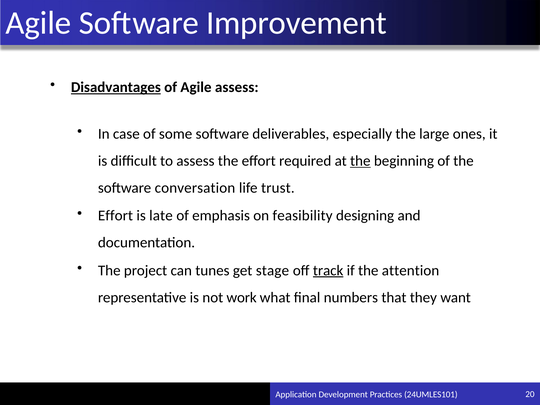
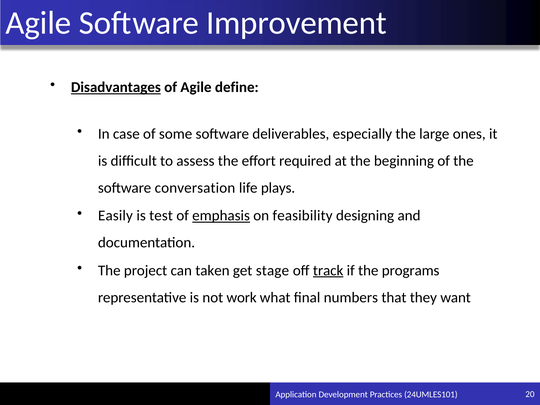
Agile assess: assess -> define
the at (360, 161) underline: present -> none
trust: trust -> plays
Effort at (115, 216): Effort -> Easily
late: late -> test
emphasis underline: none -> present
tunes: tunes -> taken
attention: attention -> programs
